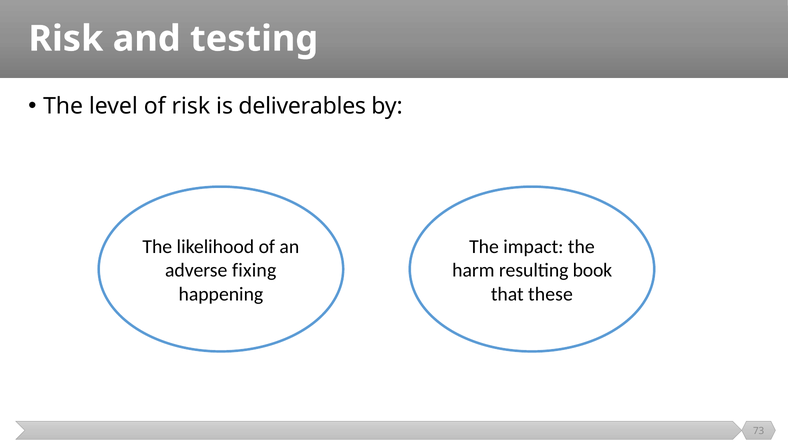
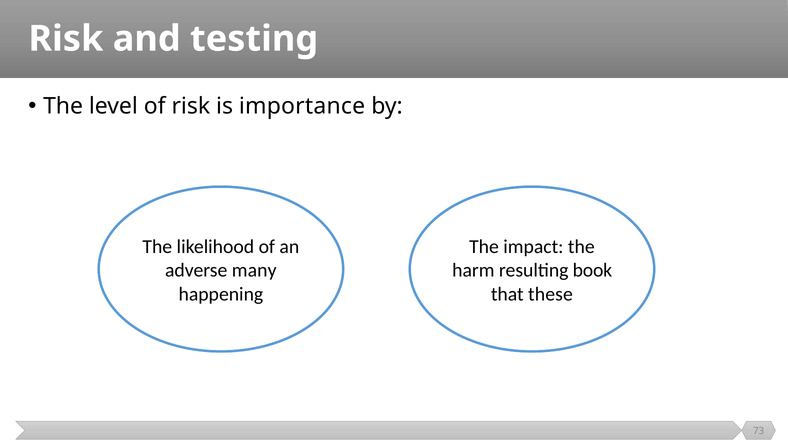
deliverables: deliverables -> importance
fixing: fixing -> many
